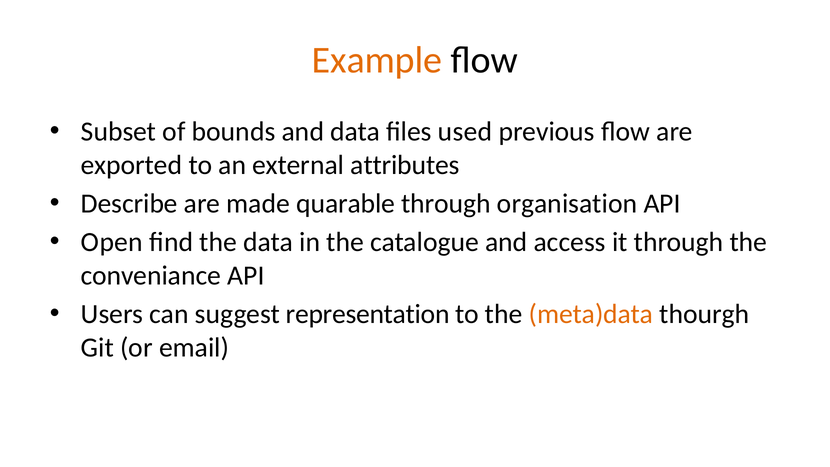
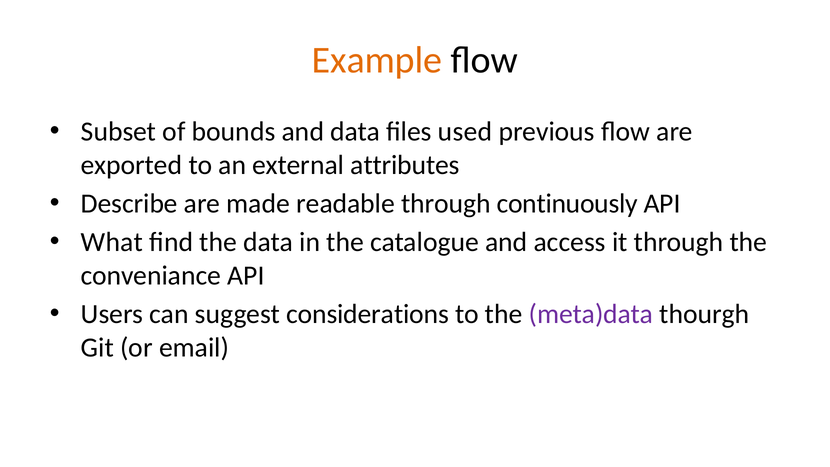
quarable: quarable -> readable
organisation: organisation -> continuously
Open: Open -> What
representation: representation -> considerations
meta)data colour: orange -> purple
